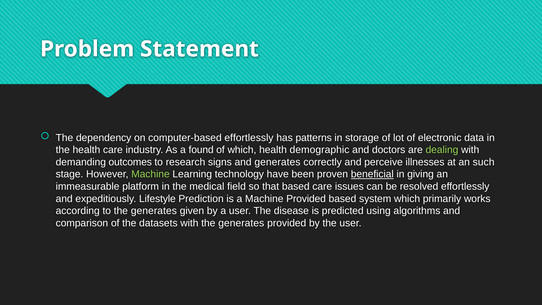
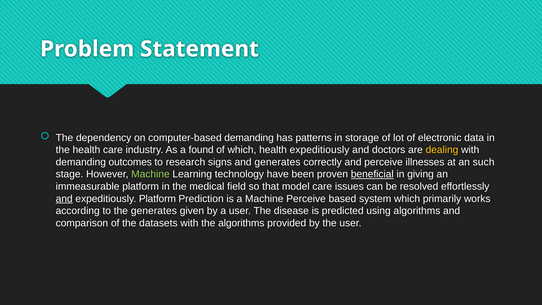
computer-based effortlessly: effortlessly -> demanding
health demographic: demographic -> expeditiously
dealing colour: light green -> yellow
that based: based -> model
and at (64, 199) underline: none -> present
expeditiously Lifestyle: Lifestyle -> Platform
Machine Provided: Provided -> Perceive
with the generates: generates -> algorithms
